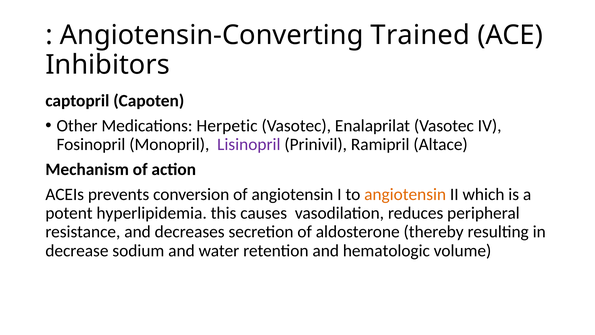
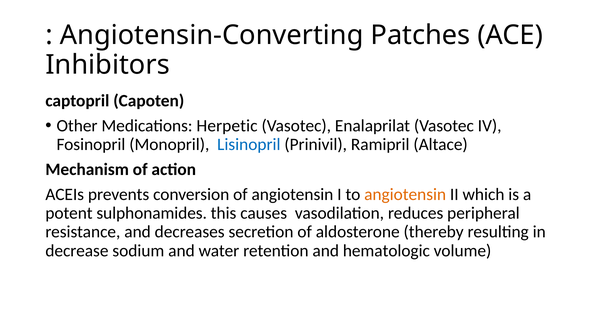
Trained: Trained -> Patches
Lisinopril colour: purple -> blue
hyperlipidemia: hyperlipidemia -> sulphonamides
